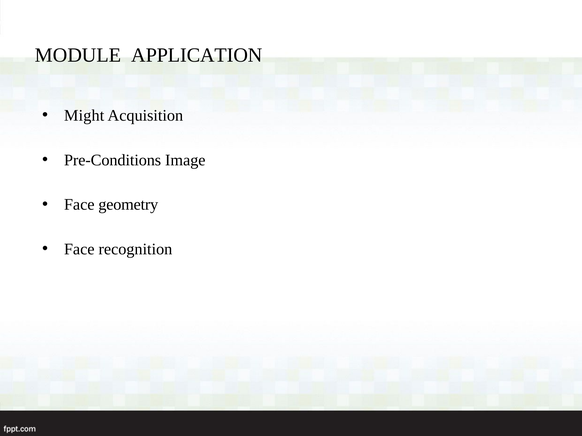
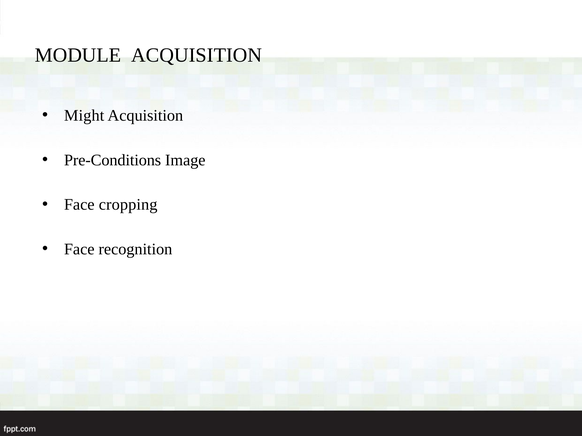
MODULE APPLICATION: APPLICATION -> ACQUISITION
geometry: geometry -> cropping
